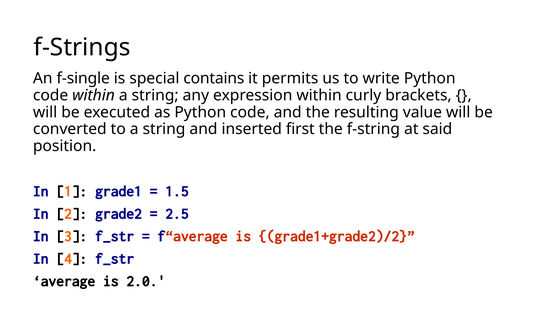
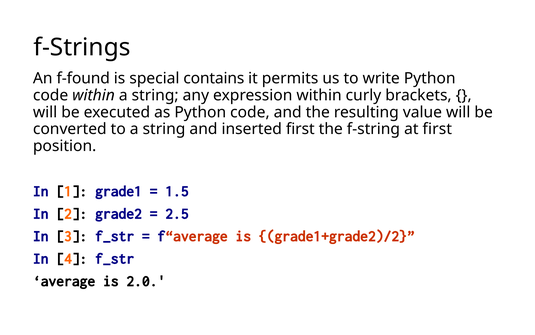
f-single: f-single -> f-found
at said: said -> first
